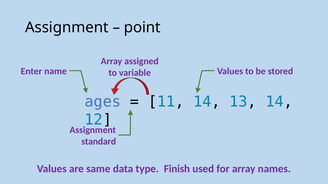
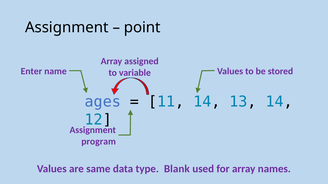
standard: standard -> program
Finish: Finish -> Blank
